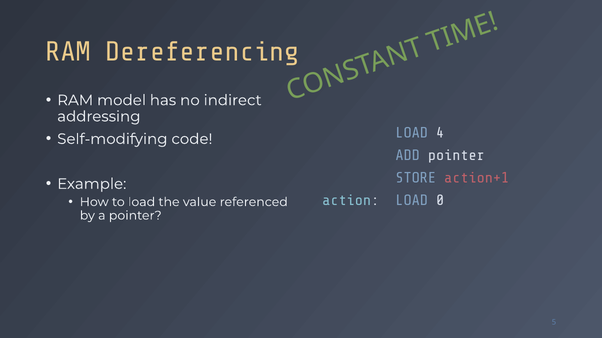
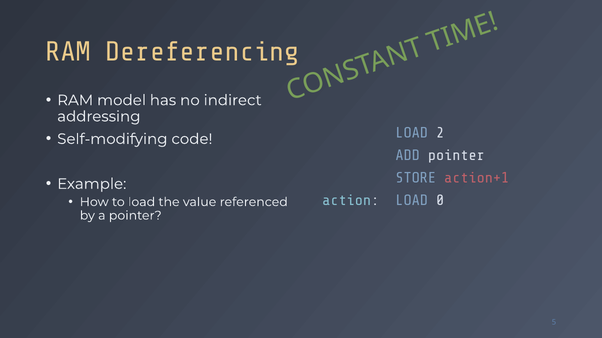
4: 4 -> 2
